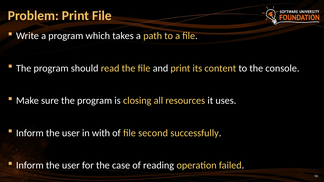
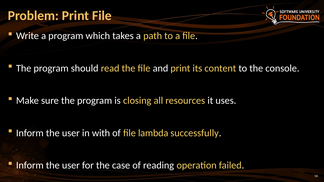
second: second -> lambda
